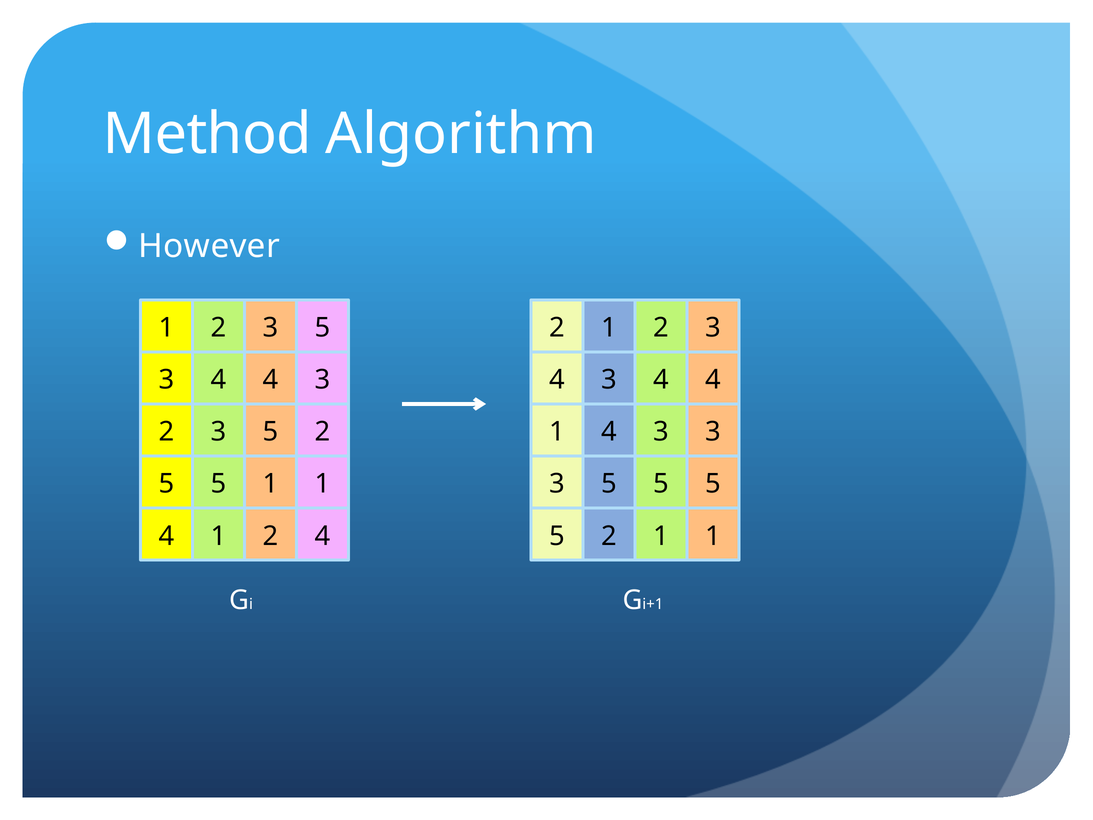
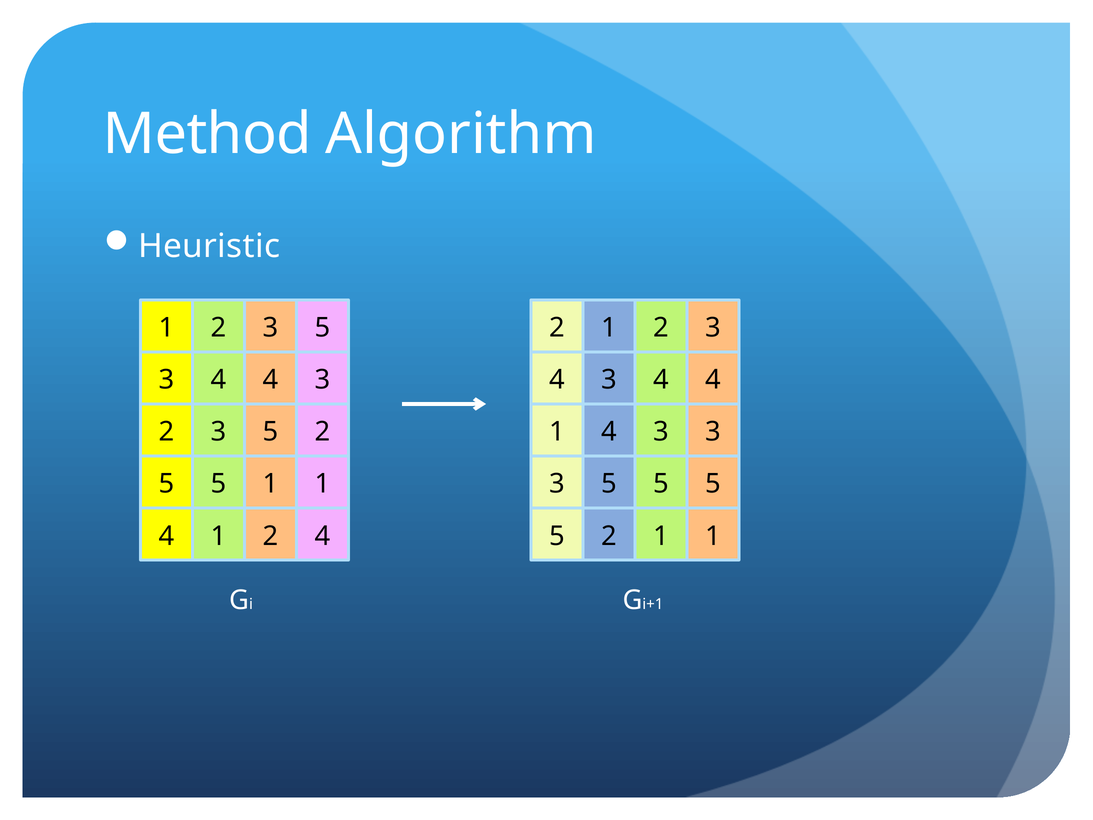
However: However -> Heuristic
